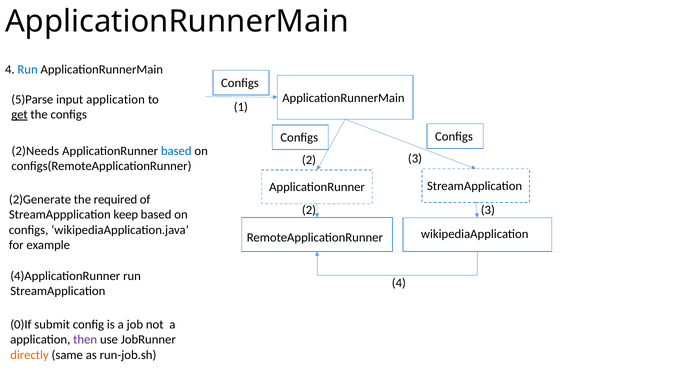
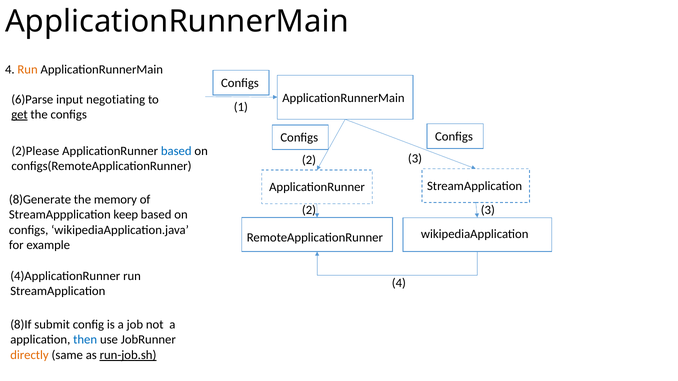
Run at (28, 70) colour: blue -> orange
5)Parse: 5)Parse -> 6)Parse
input application: application -> negotiating
2)Needs: 2)Needs -> 2)Please
2)Generate: 2)Generate -> 8)Generate
required: required -> memory
0)If: 0)If -> 8)If
then colour: purple -> blue
run-job.sh underline: none -> present
